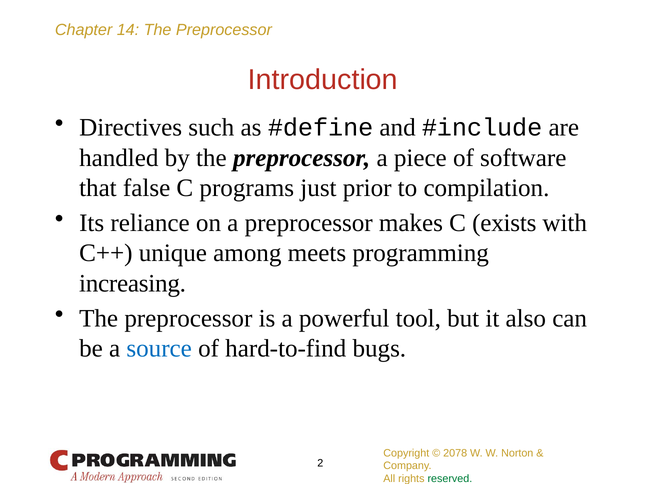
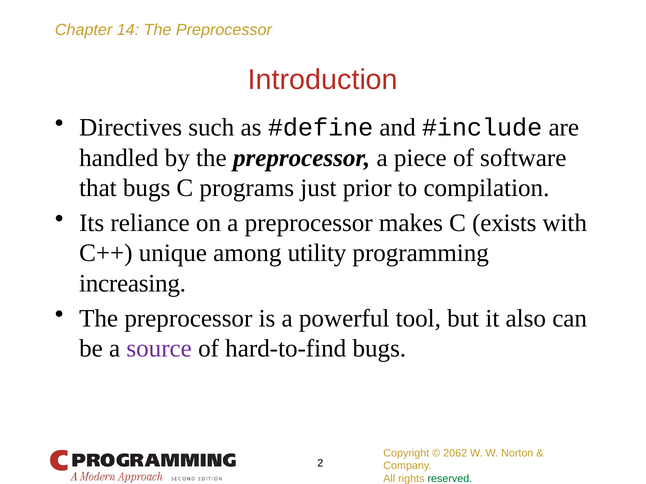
that false: false -> bugs
meets: meets -> utility
source colour: blue -> purple
2078: 2078 -> 2062
